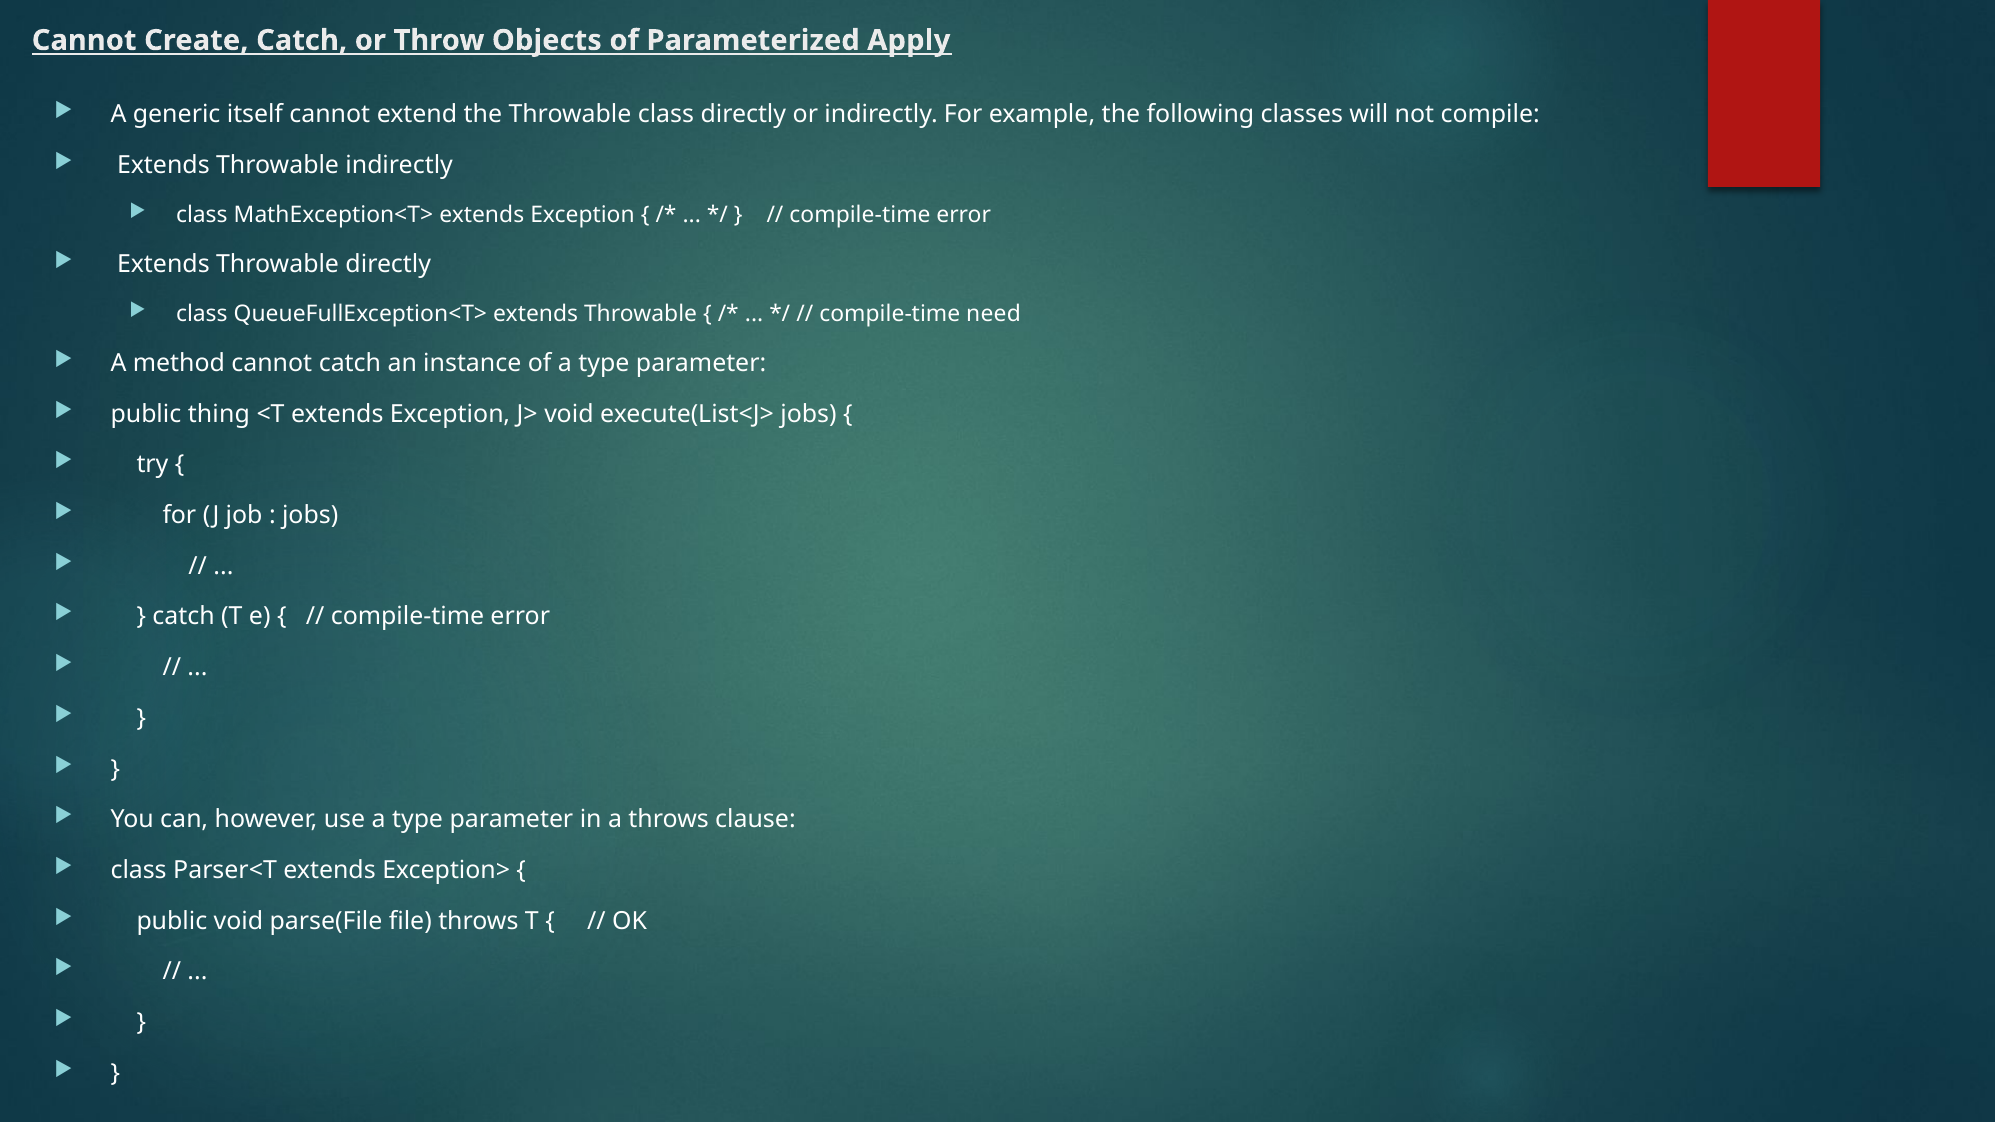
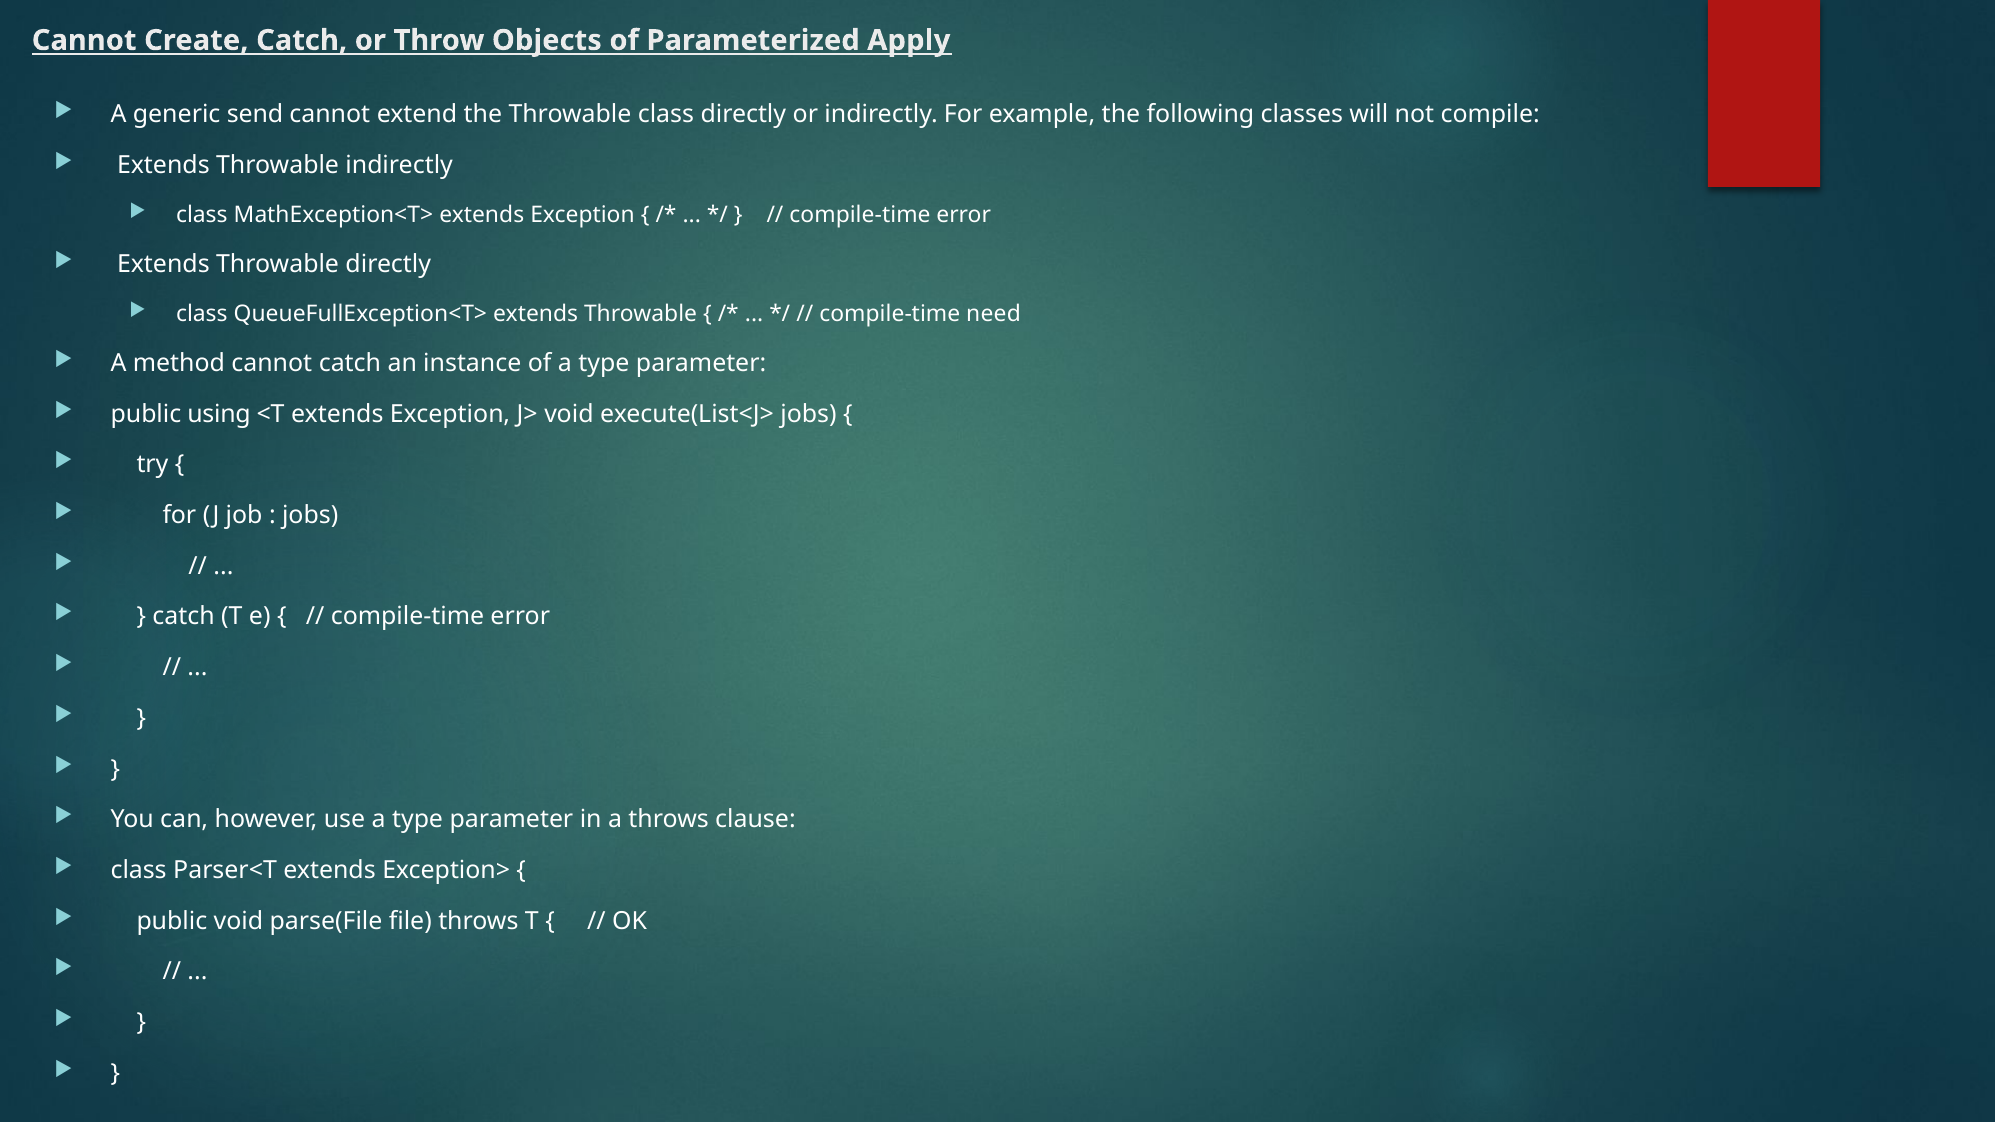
itself: itself -> send
thing: thing -> using
